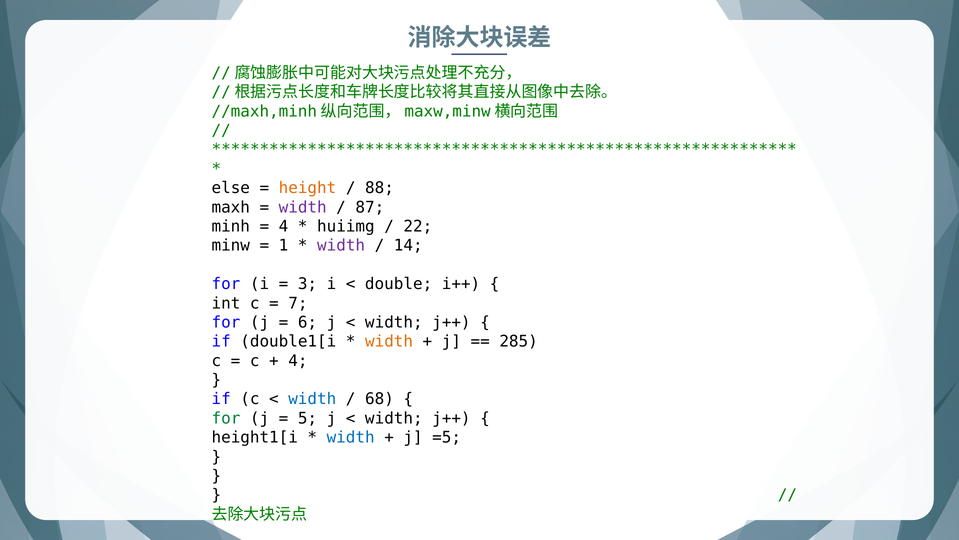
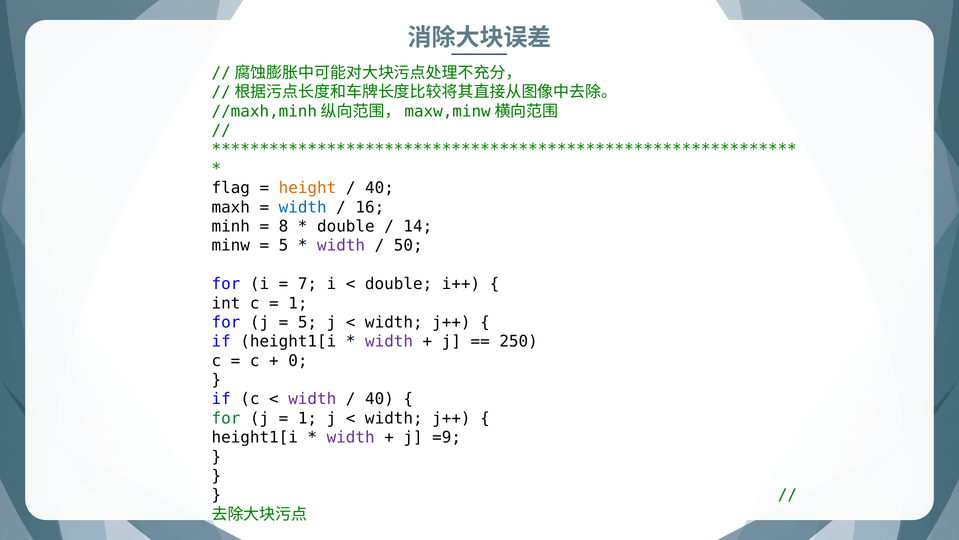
else: else -> flag
88 at (379, 188): 88 -> 40
width at (303, 207) colour: purple -> blue
87: 87 -> 16
4 at (284, 226): 4 -> 8
huiimg at (346, 226): huiimg -> double
22: 22 -> 14
1 at (284, 245): 1 -> 5
14: 14 -> 50
3: 3 -> 7
7 at (298, 303): 7 -> 1
6 at (307, 322): 6 -> 5
if double1[i: double1[i -> height1[i
width at (389, 341) colour: orange -> purple
285: 285 -> 250
4 at (298, 360): 4 -> 0
width at (312, 399) colour: blue -> purple
68 at (379, 399): 68 -> 40
5 at (307, 418): 5 -> 1
width at (351, 437) colour: blue -> purple
=5: =5 -> =9
